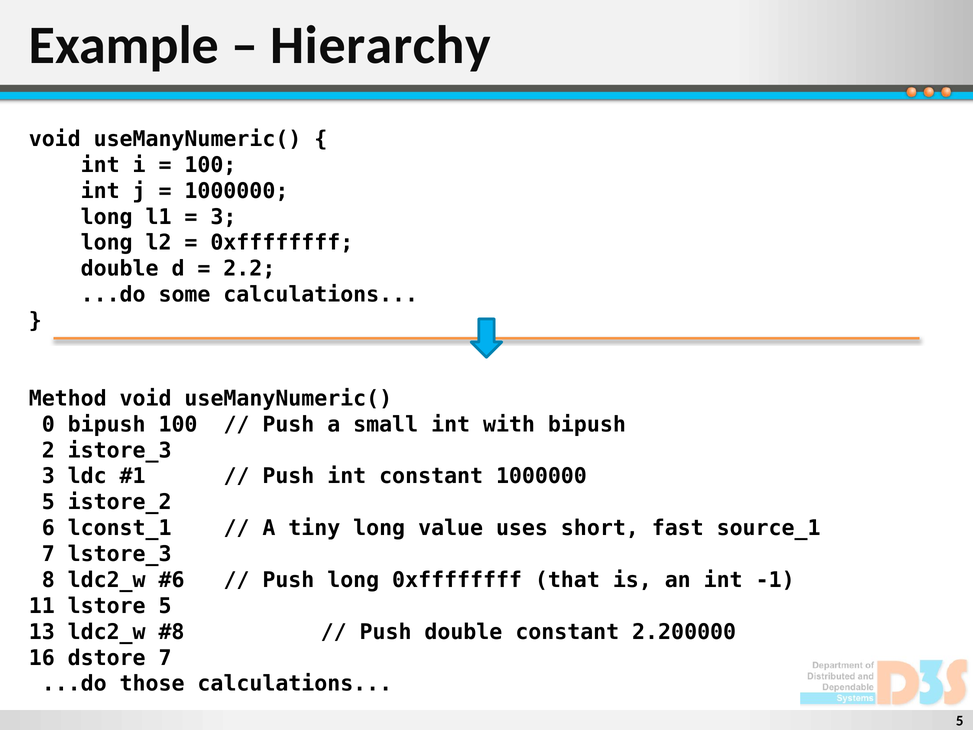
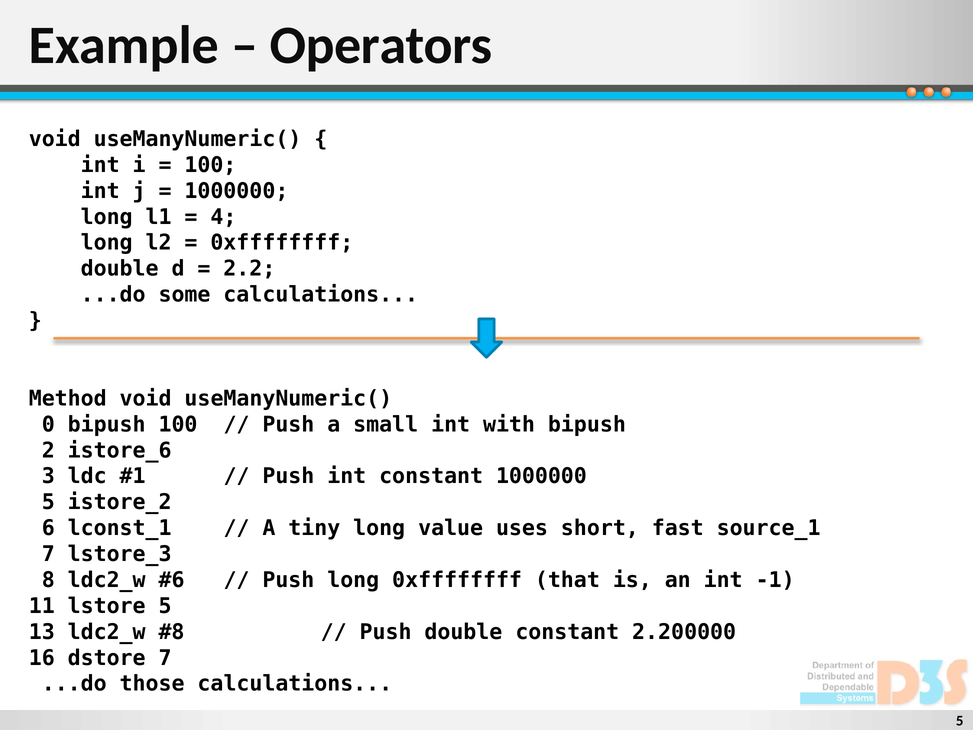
Hierarchy: Hierarchy -> Operators
3 at (223, 217): 3 -> 4
istore_3: istore_3 -> istore_6
